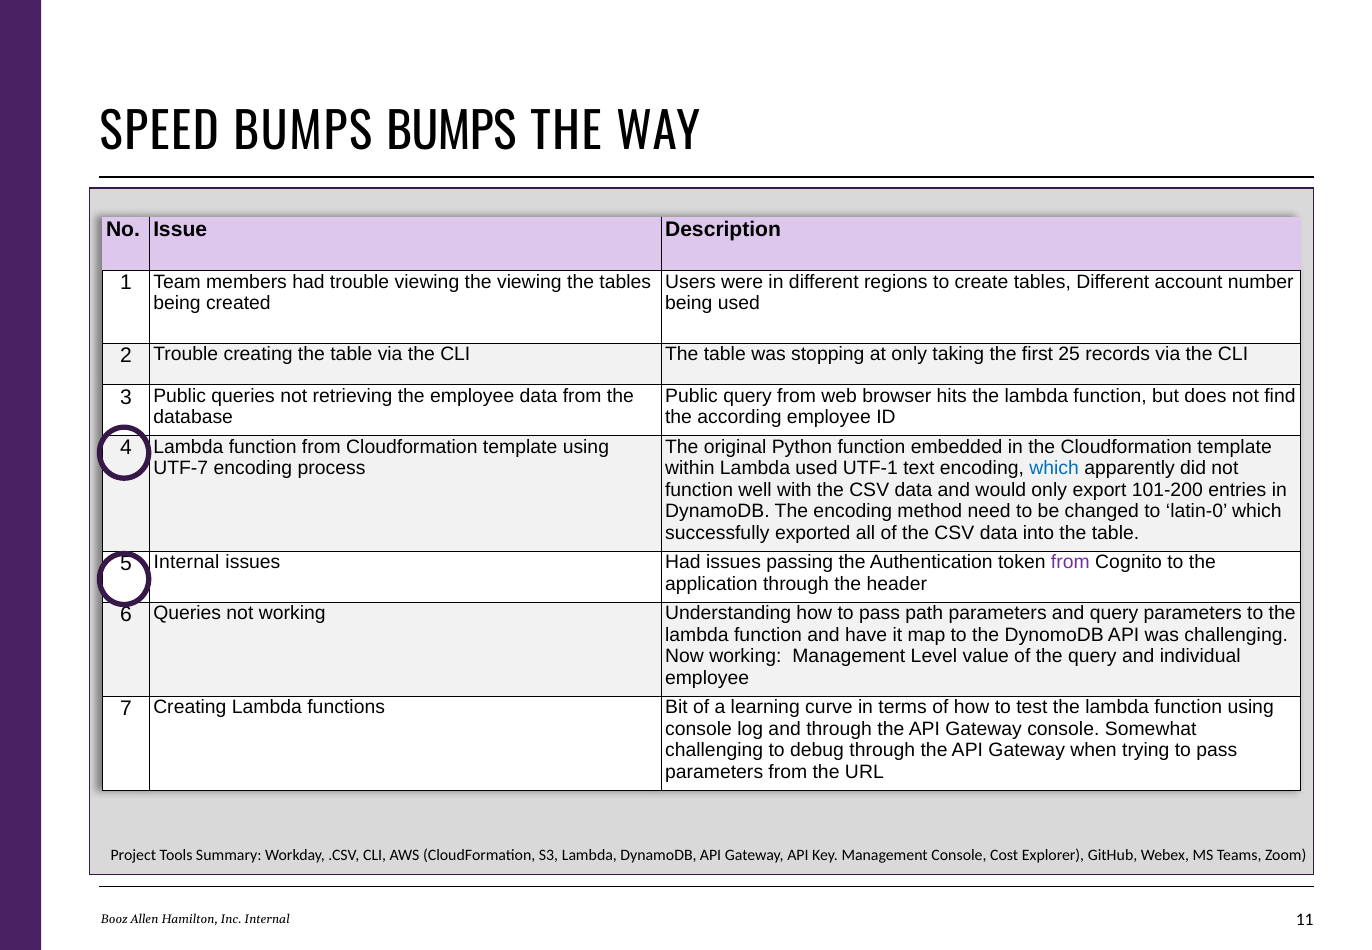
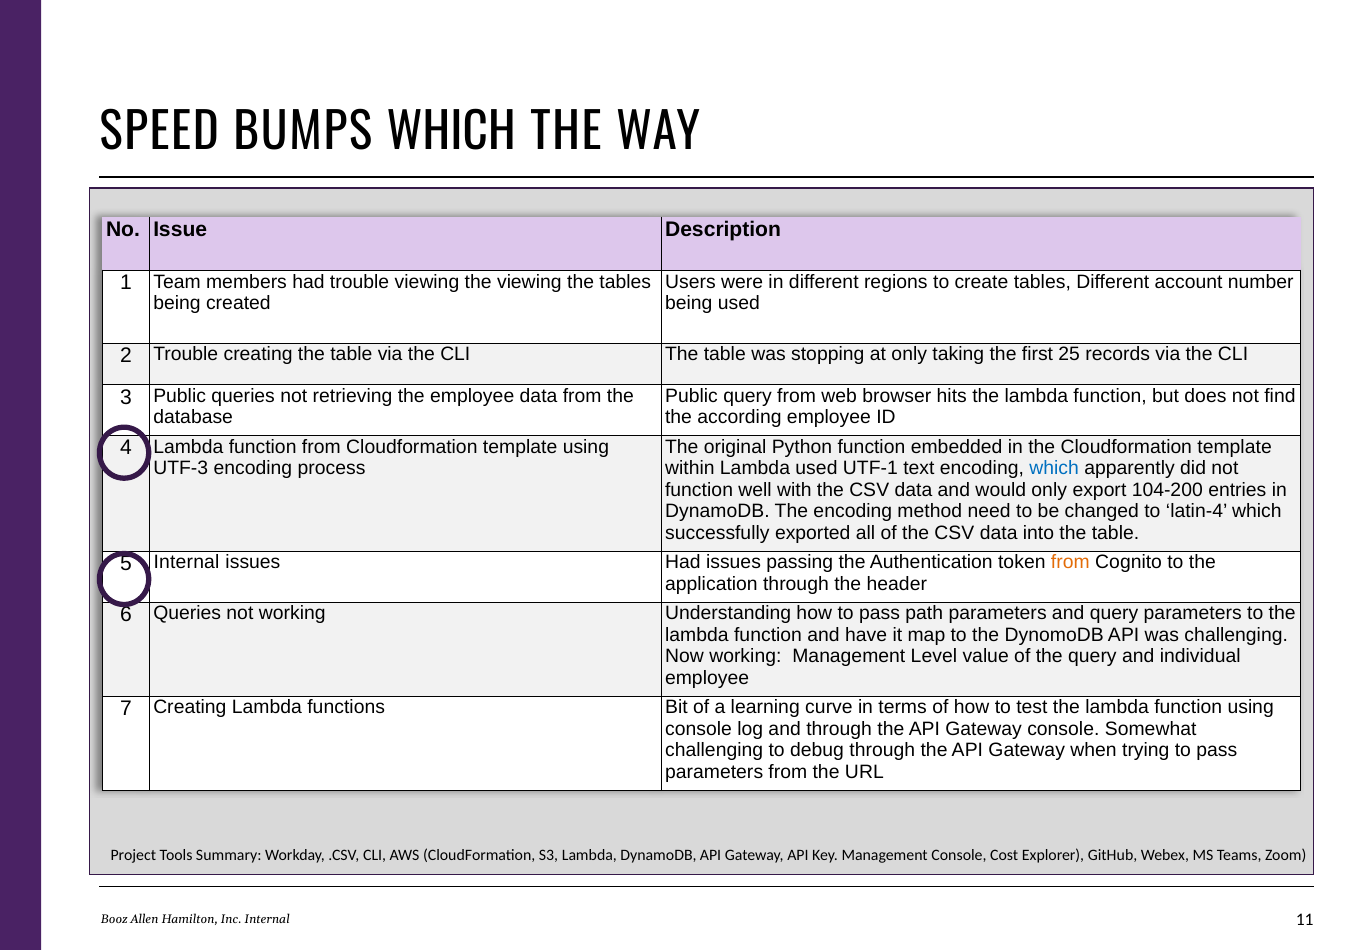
BUMPS BUMPS: BUMPS -> WHICH
UTF-7: UTF-7 -> UTF-3
101-200: 101-200 -> 104-200
latin-0: latin-0 -> latin-4
from at (1070, 562) colour: purple -> orange
